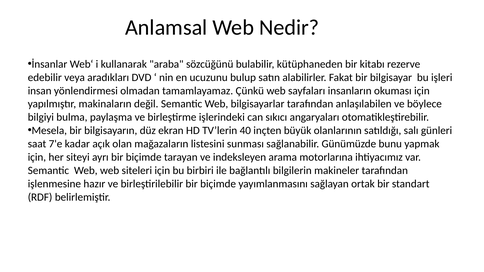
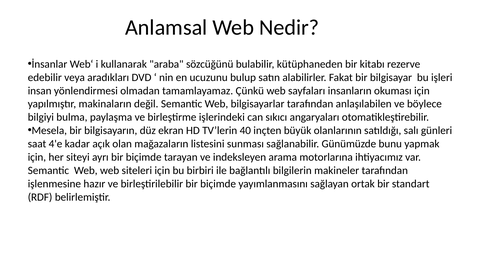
7'e: 7'e -> 4'e
